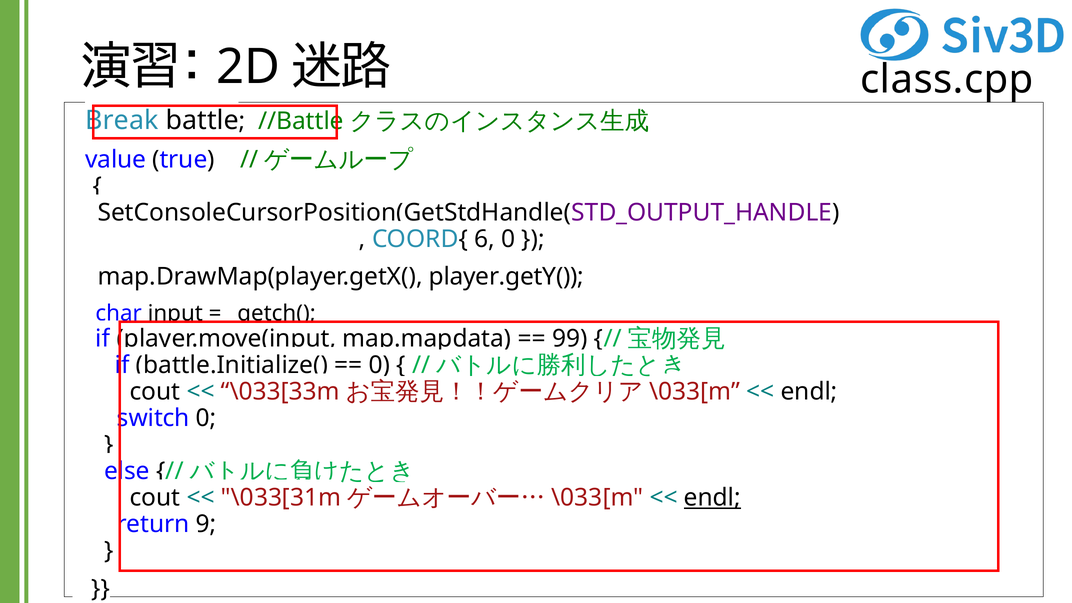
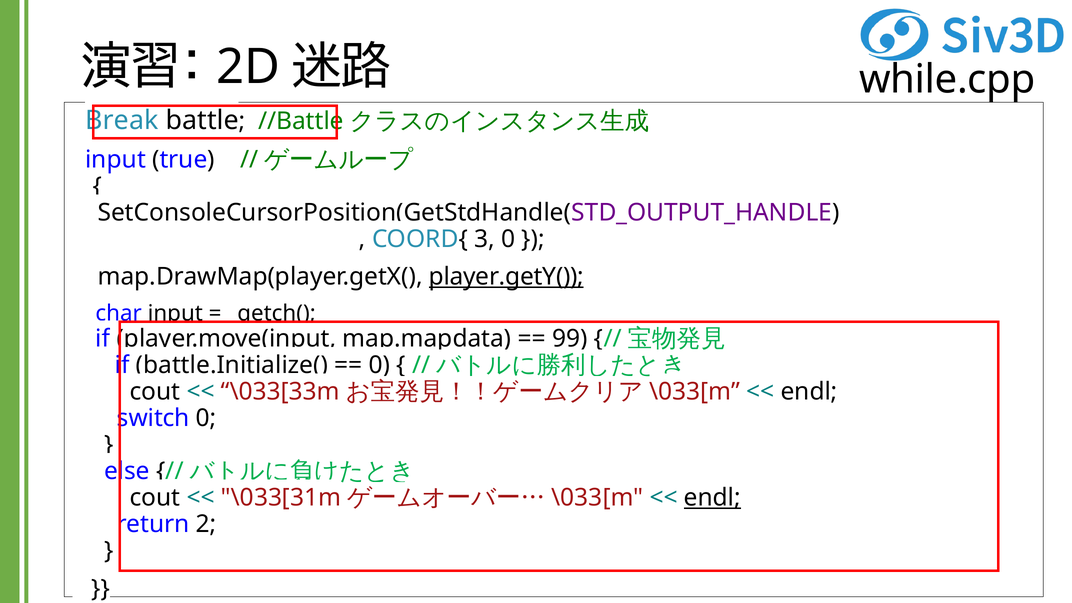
class.cpp: class.cpp -> while.cpp
value at (116, 159): value -> input
6: 6 -> 3
player.getY( underline: none -> present
9: 9 -> 2
